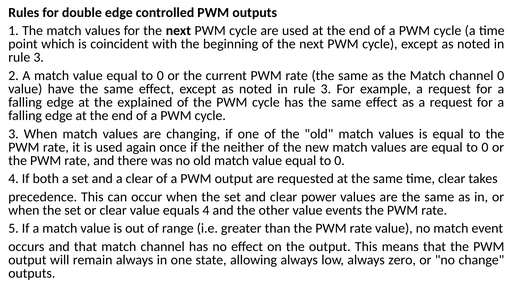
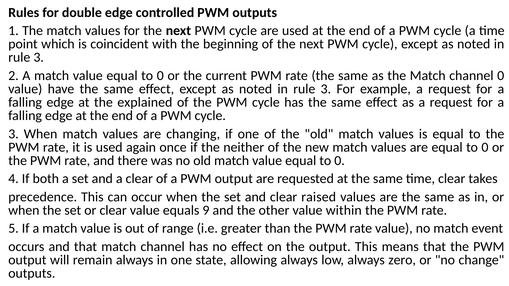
power: power -> raised
equals 4: 4 -> 9
events: events -> within
